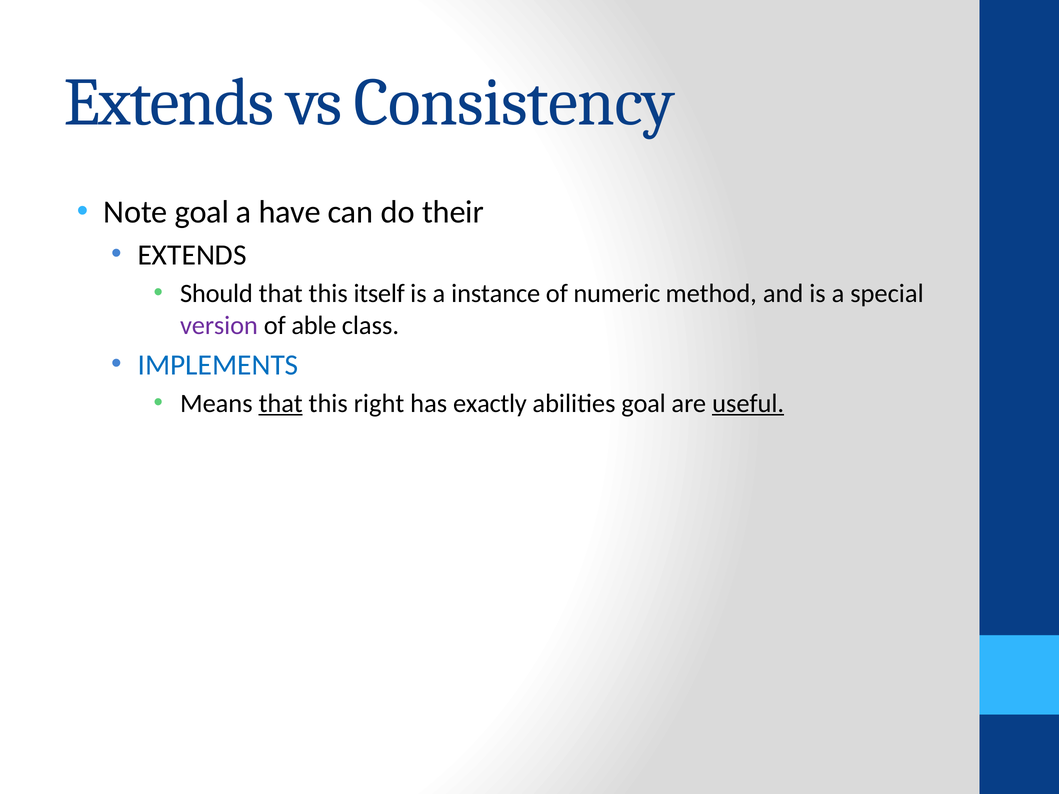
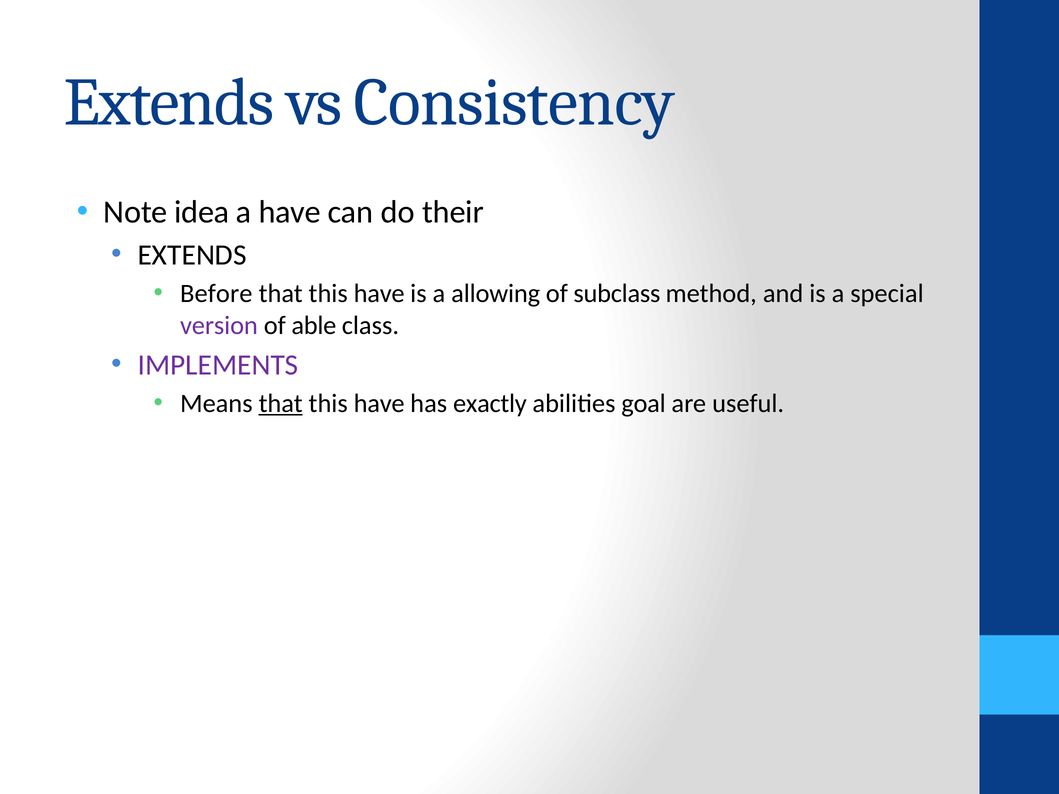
Note goal: goal -> idea
Should: Should -> Before
itself at (379, 294): itself -> have
instance: instance -> allowing
numeric: numeric -> subclass
IMPLEMENTS colour: blue -> purple
right at (379, 404): right -> have
useful underline: present -> none
